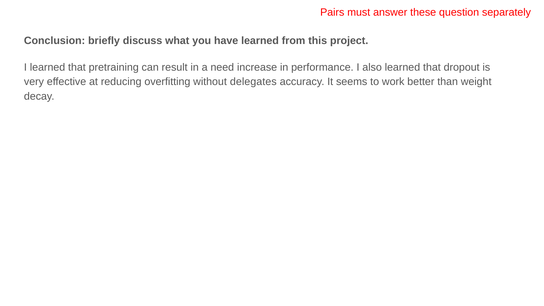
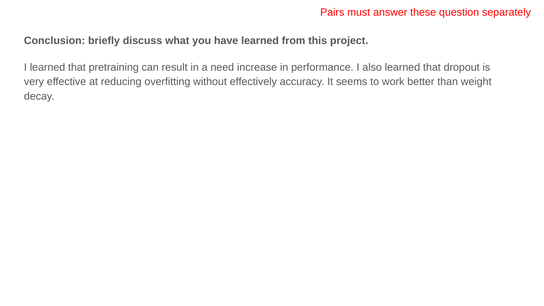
delegates: delegates -> effectively
